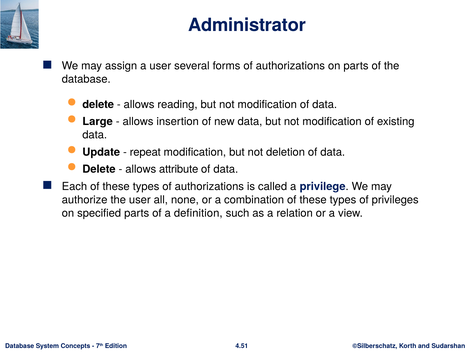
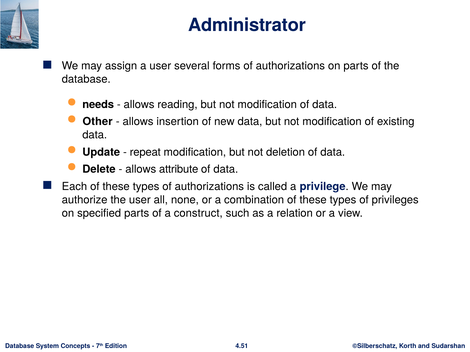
delete at (98, 105): delete -> needs
Large: Large -> Other
definition: definition -> construct
